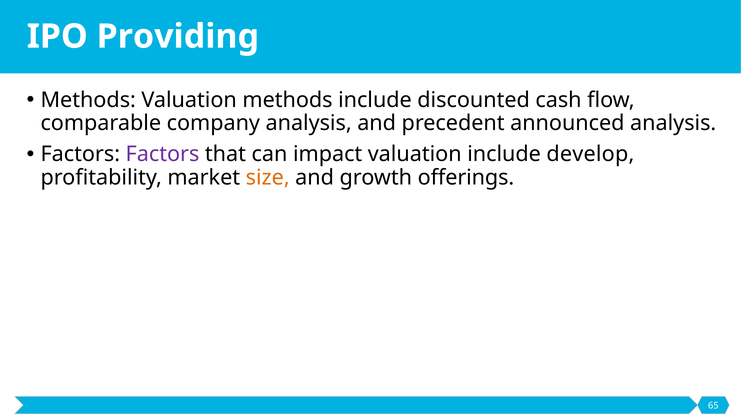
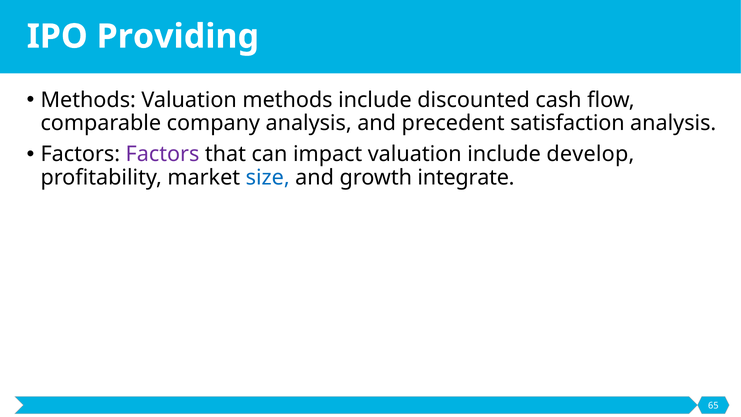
announced: announced -> satisfaction
size colour: orange -> blue
offerings: offerings -> integrate
